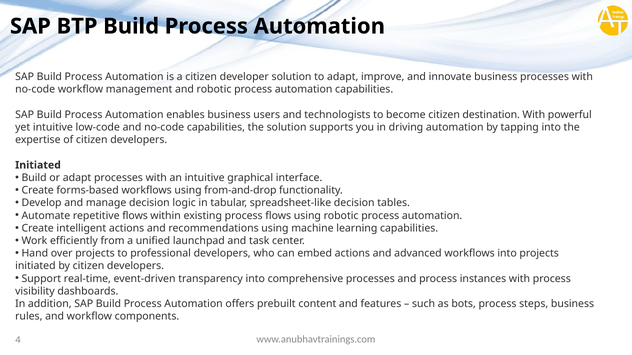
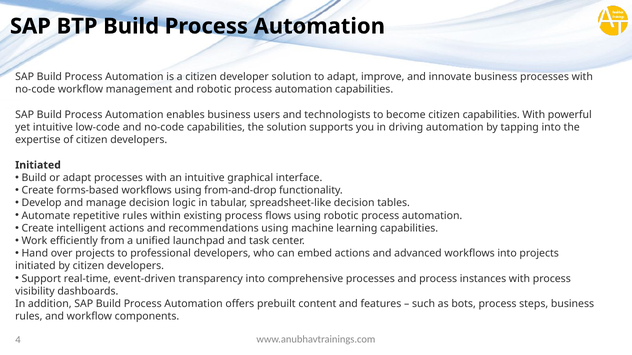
citizen destination: destination -> capabilities
repetitive flows: flows -> rules
